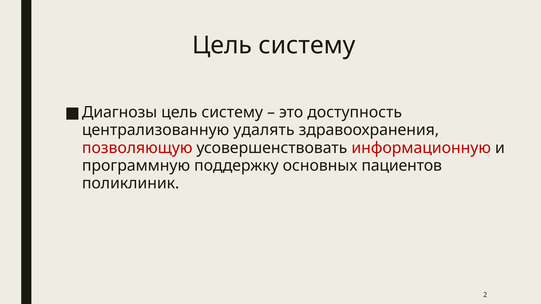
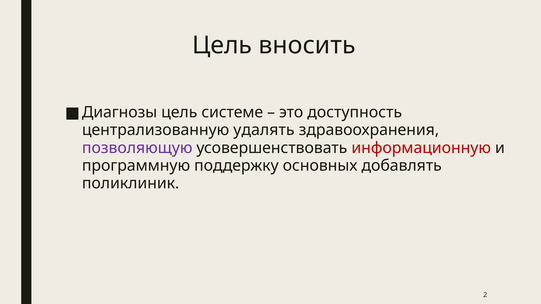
систему at (307, 45): систему -> вносить
систему at (232, 112): систему -> системе
позволяющую colour: red -> purple
пациентов: пациентов -> добавлять
